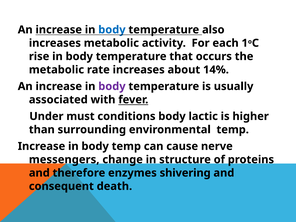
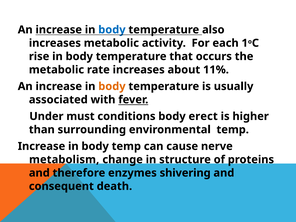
14%: 14% -> 11%
body at (112, 86) colour: purple -> orange
lactic: lactic -> erect
messengers: messengers -> metabolism
